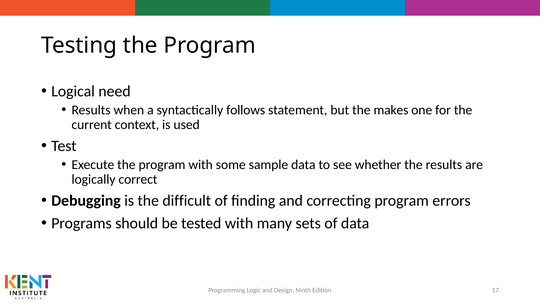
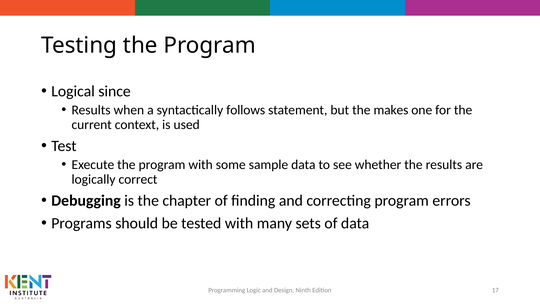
need: need -> since
difficult: difficult -> chapter
